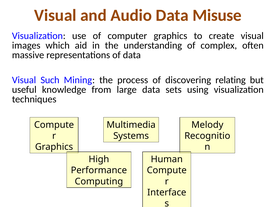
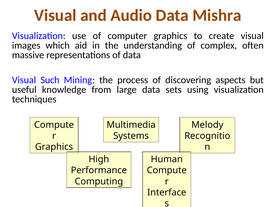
Misuse: Misuse -> Mishra
relating: relating -> aspects
